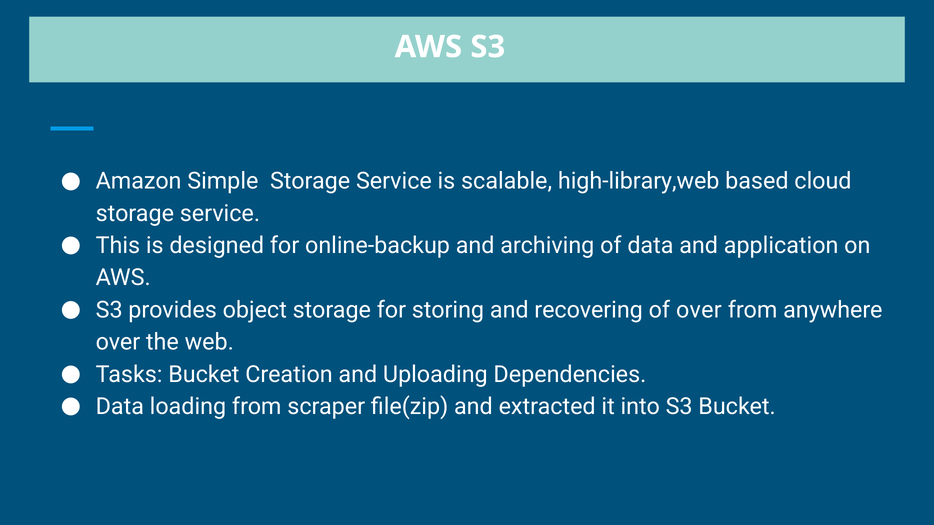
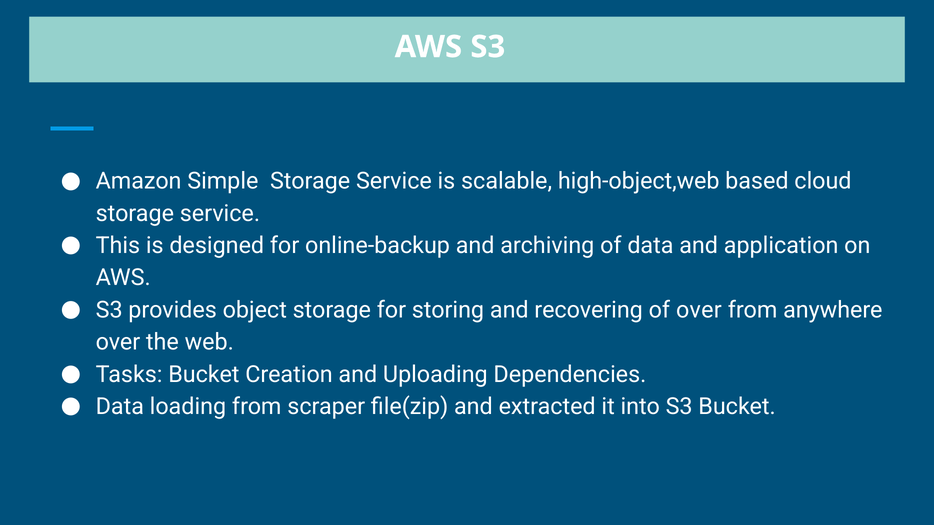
high-library,web: high-library,web -> high-object,web
